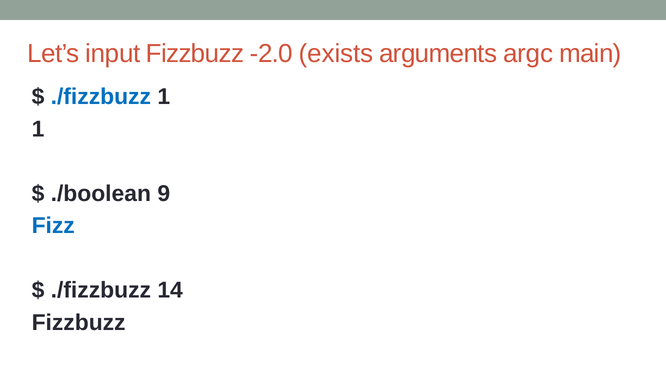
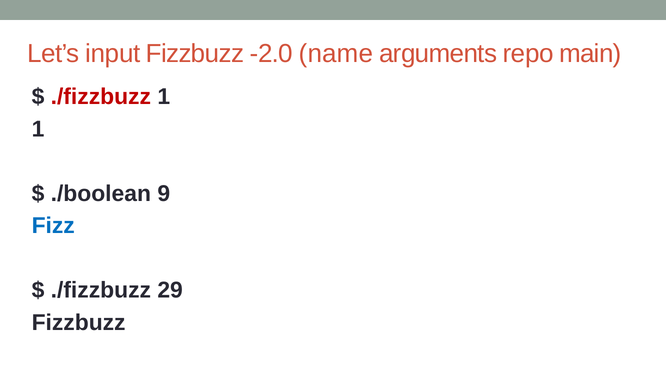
exists: exists -> name
argc: argc -> repo
./fizzbuzz at (101, 97) colour: blue -> red
14: 14 -> 29
